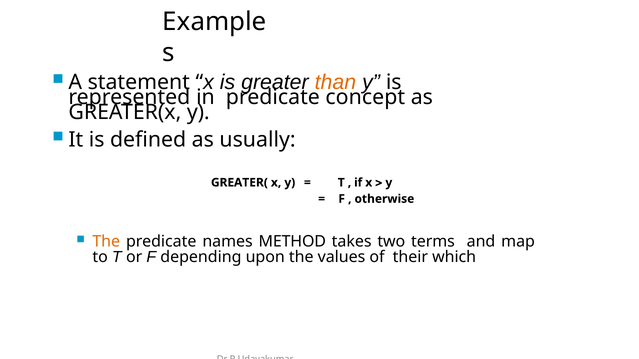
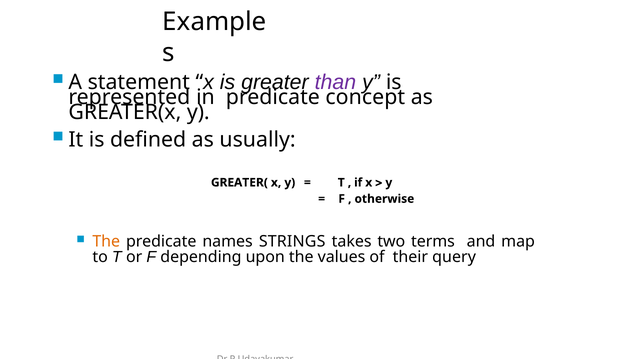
than colour: orange -> purple
METHOD: METHOD -> STRINGS
which: which -> query
